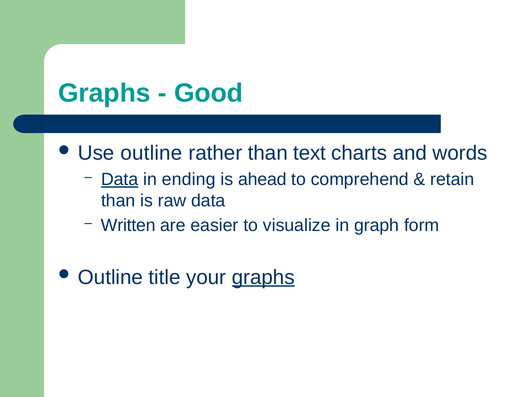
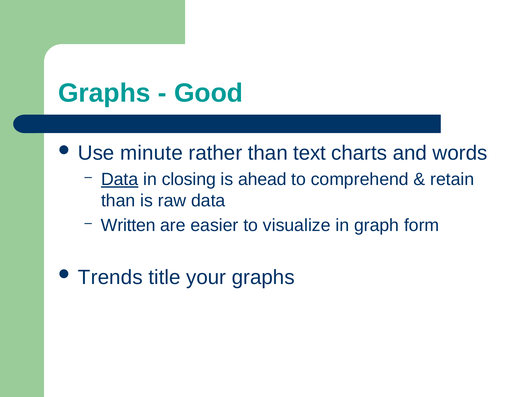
Use outline: outline -> minute
ending: ending -> closing
Outline at (110, 277): Outline -> Trends
graphs at (263, 277) underline: present -> none
